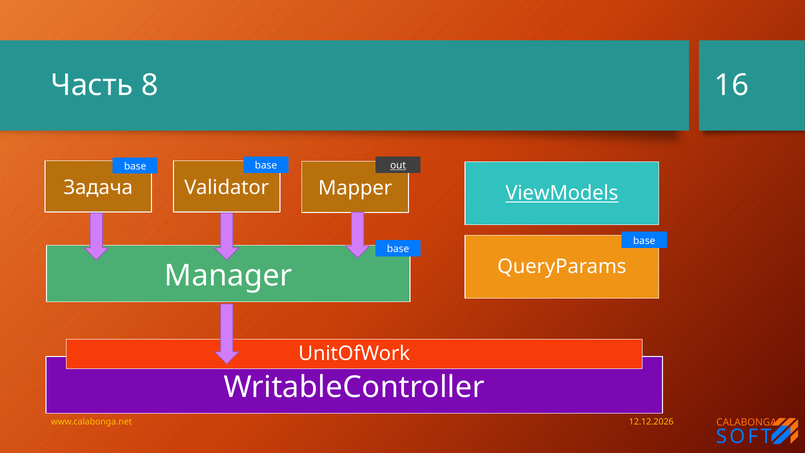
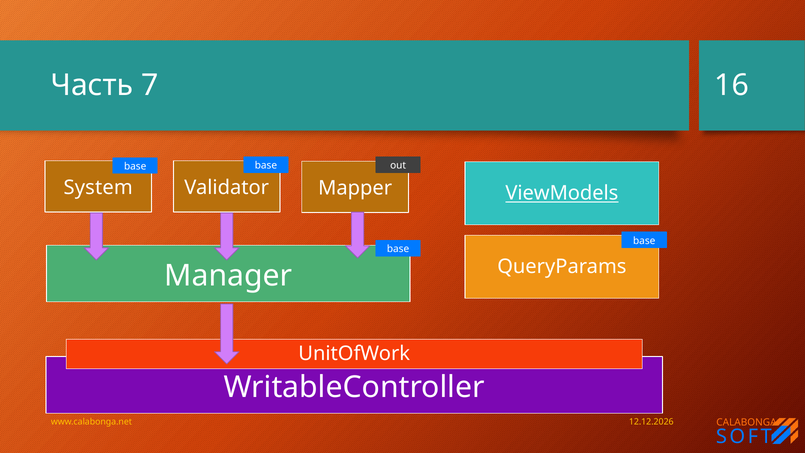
8: 8 -> 7
out underline: present -> none
Задача: Задача -> System
